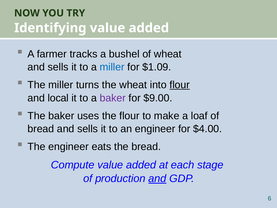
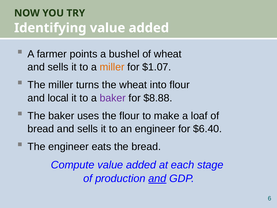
tracks: tracks -> points
miller at (112, 67) colour: blue -> orange
$1.09: $1.09 -> $1.07
flour at (180, 85) underline: present -> none
$9.00: $9.00 -> $8.88
$4.00: $4.00 -> $6.40
